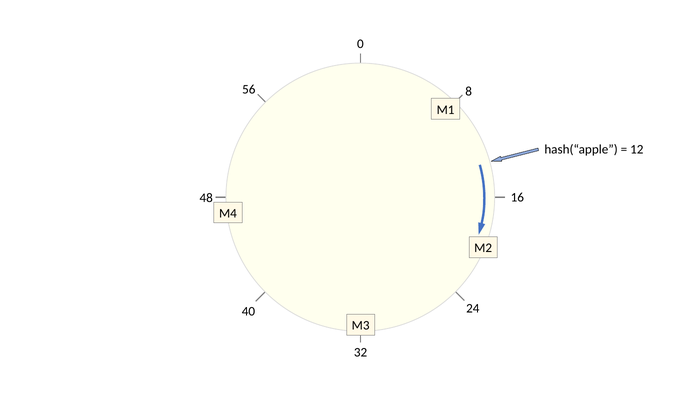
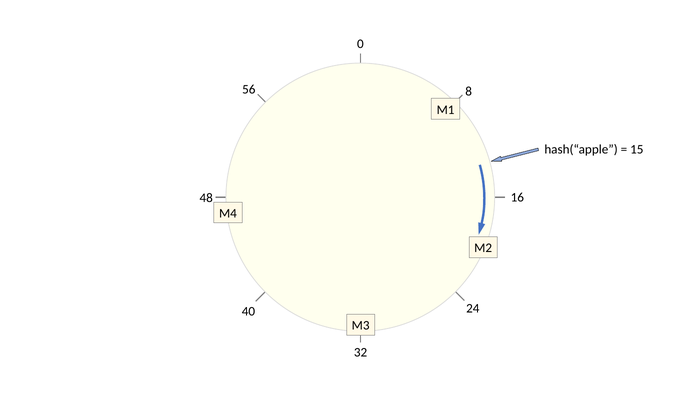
12: 12 -> 15
